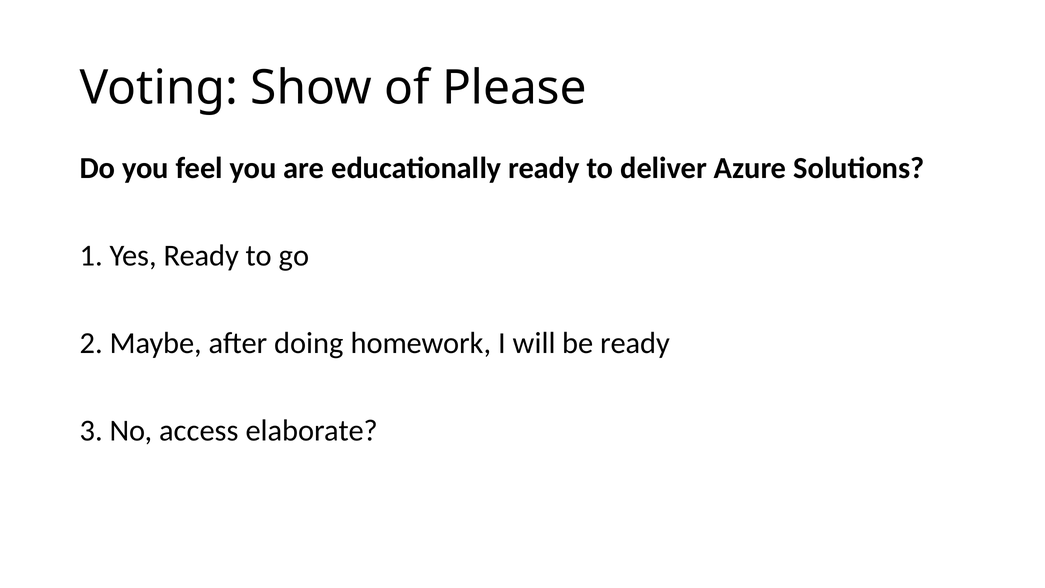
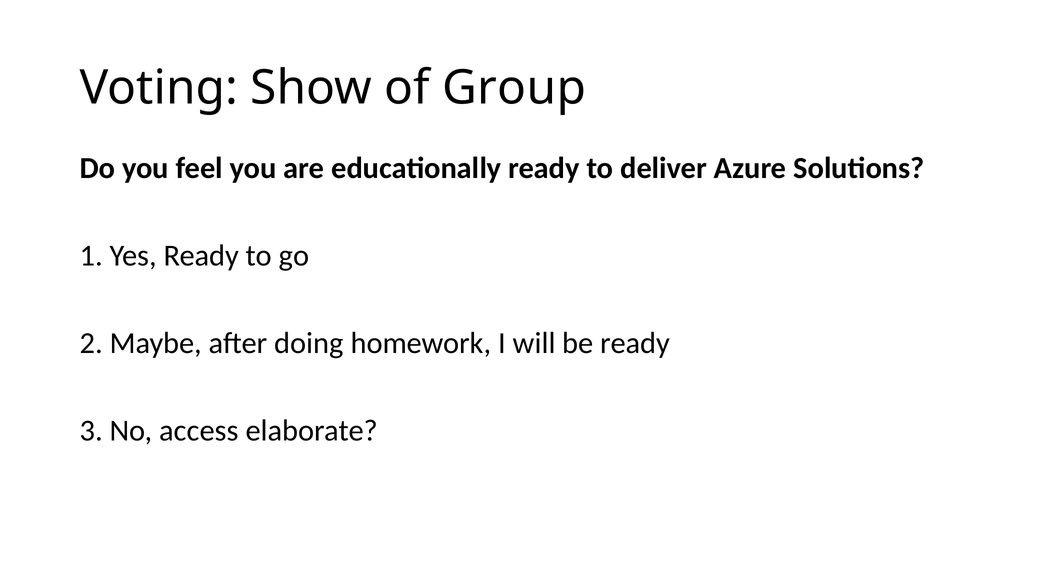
Please: Please -> Group
